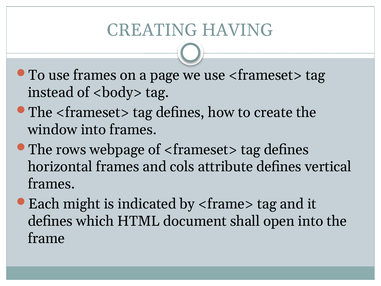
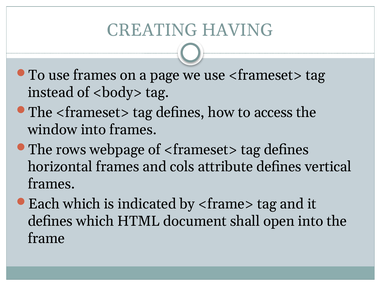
create: create -> access
Each might: might -> which
